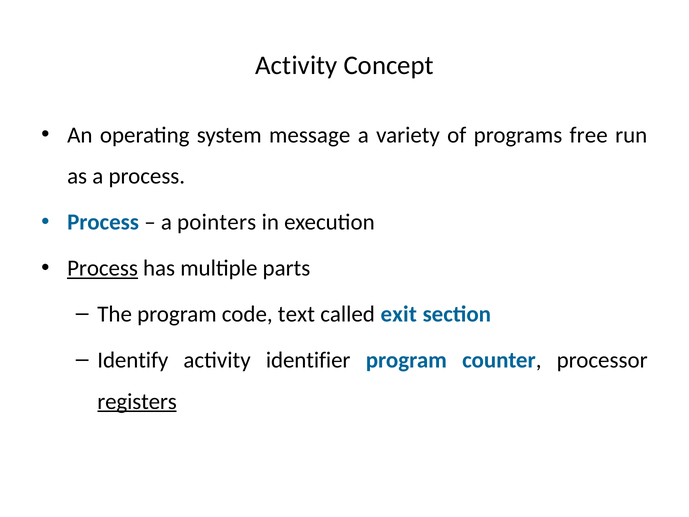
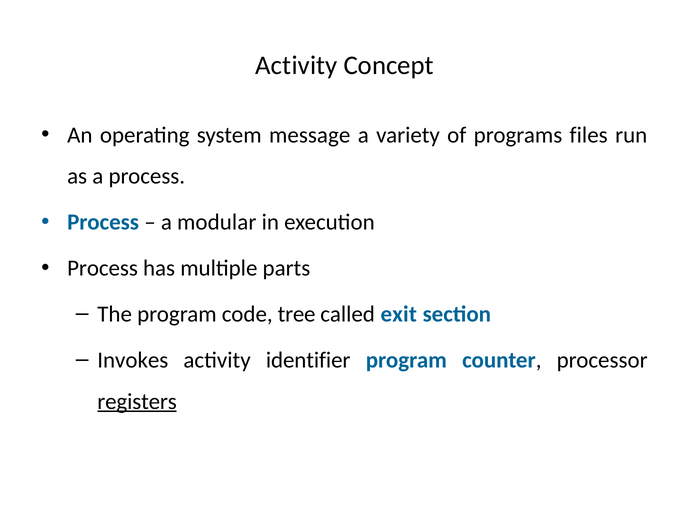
free: free -> files
pointers: pointers -> modular
Process at (103, 268) underline: present -> none
text: text -> tree
Identify: Identify -> Invokes
